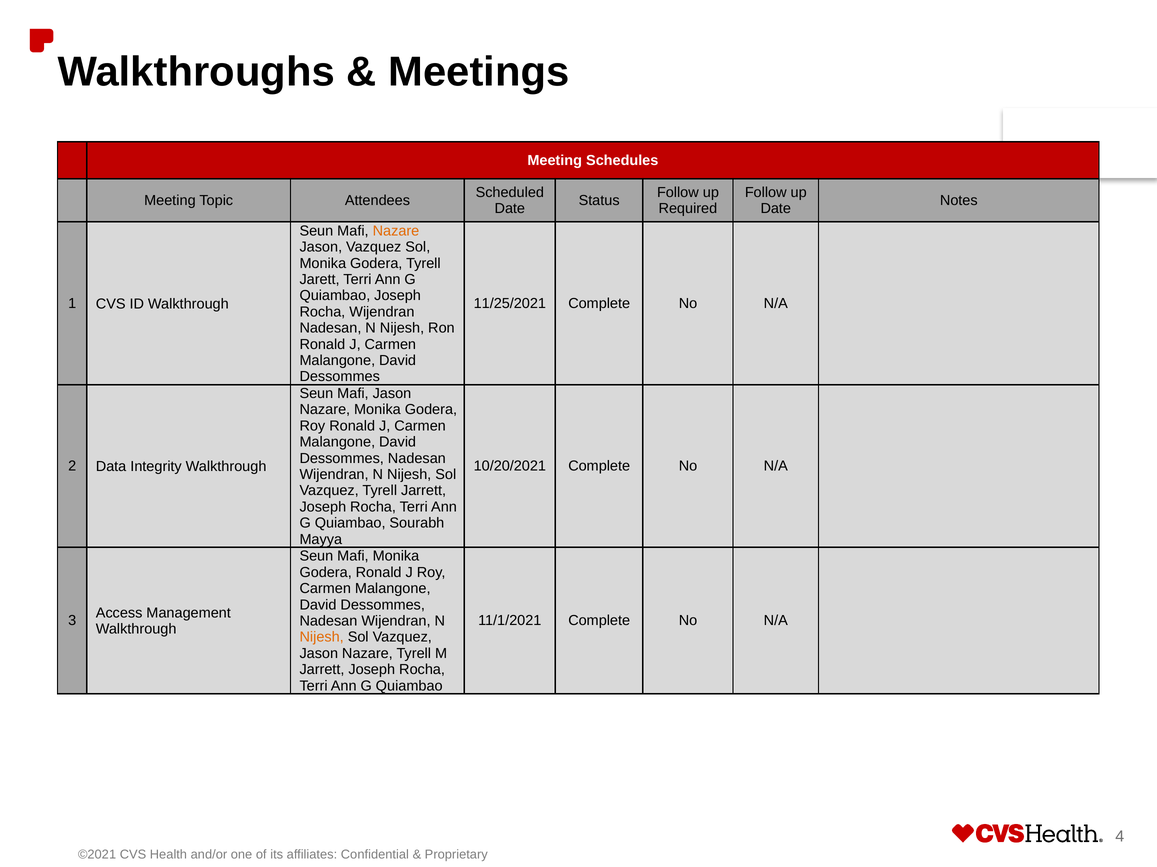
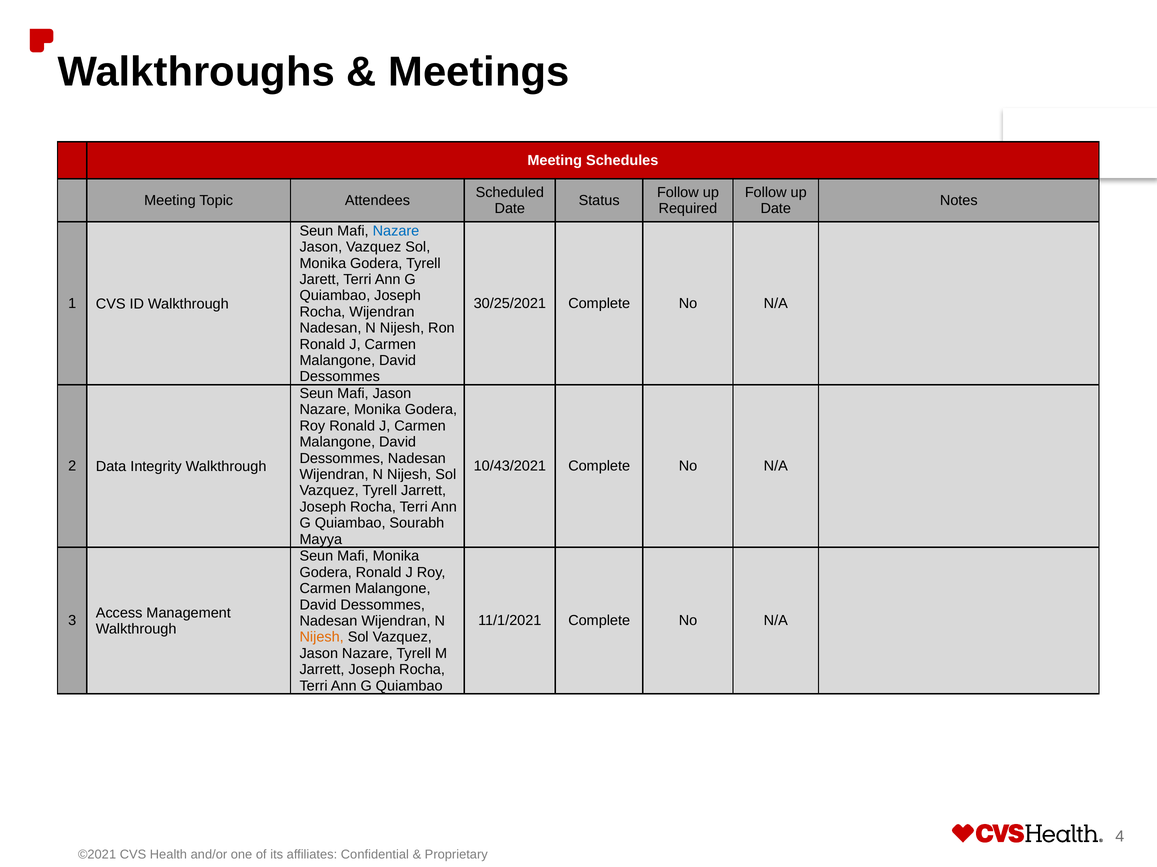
Nazare at (396, 231) colour: orange -> blue
11/25/2021: 11/25/2021 -> 30/25/2021
10/20/2021: 10/20/2021 -> 10/43/2021
